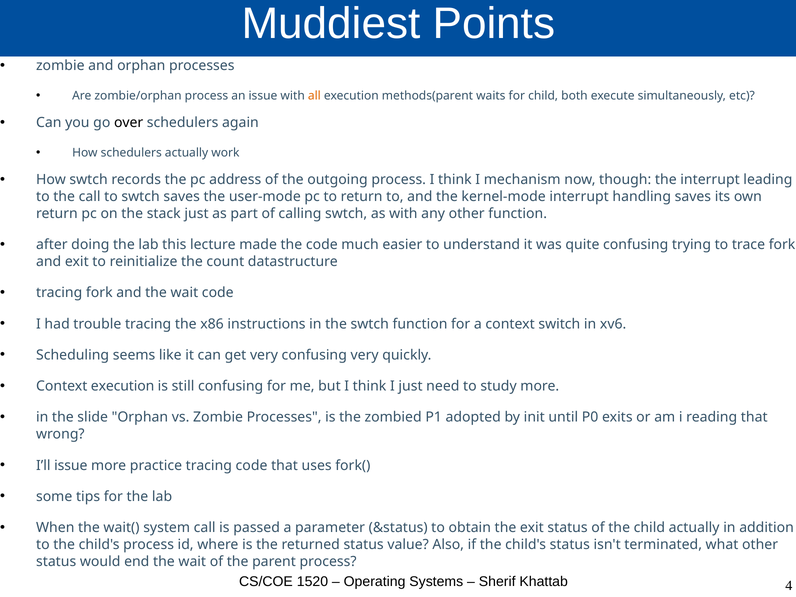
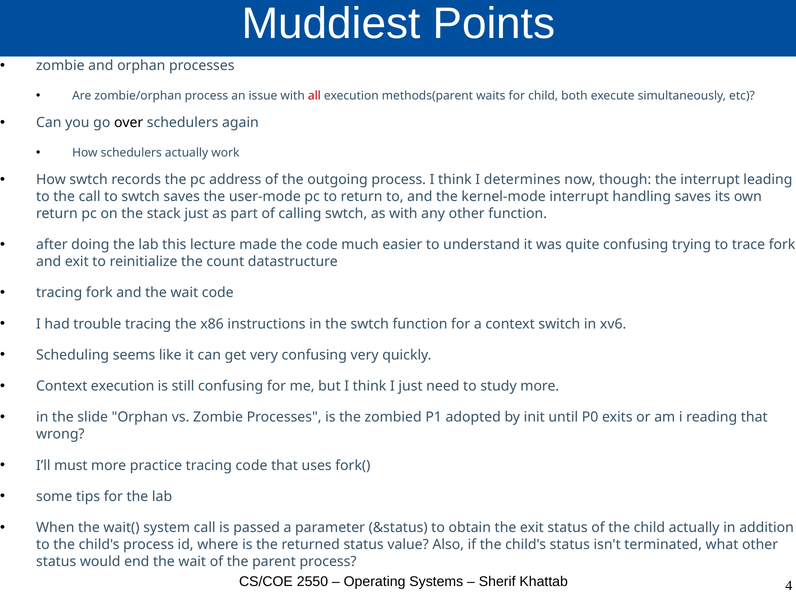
all colour: orange -> red
mechanism: mechanism -> determines
I’ll issue: issue -> must
1520: 1520 -> 2550
